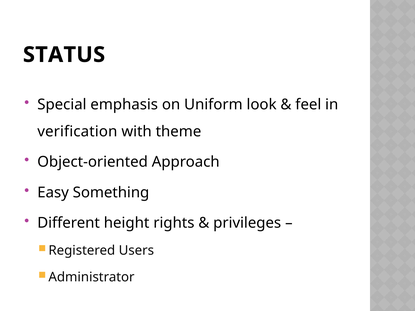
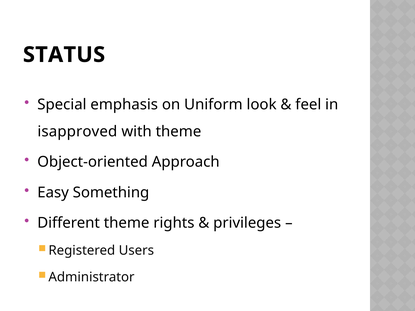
verification: verification -> isapproved
Different height: height -> theme
